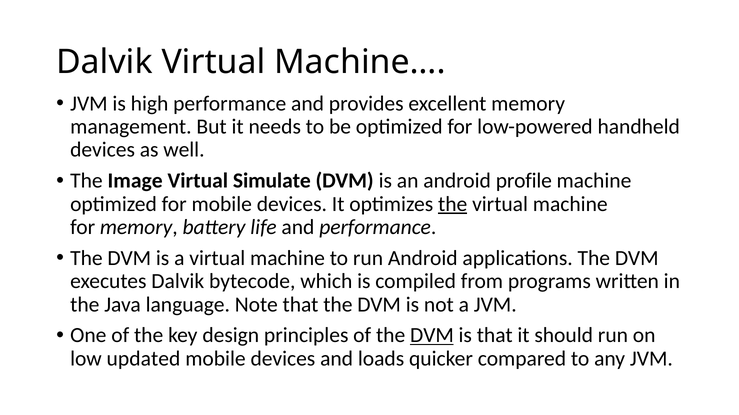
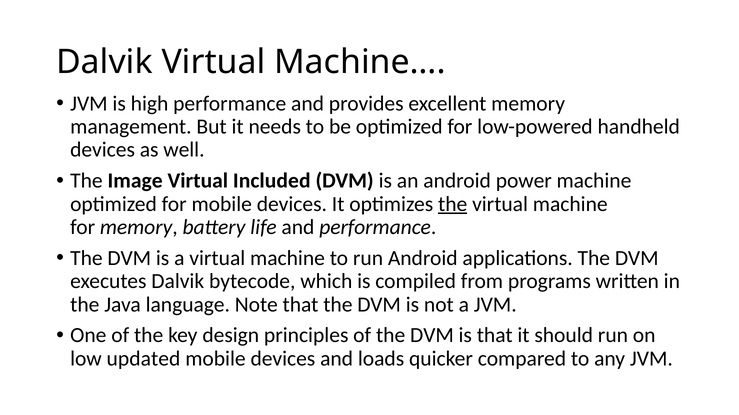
Simulate: Simulate -> Included
profile: profile -> power
DVM at (432, 336) underline: present -> none
